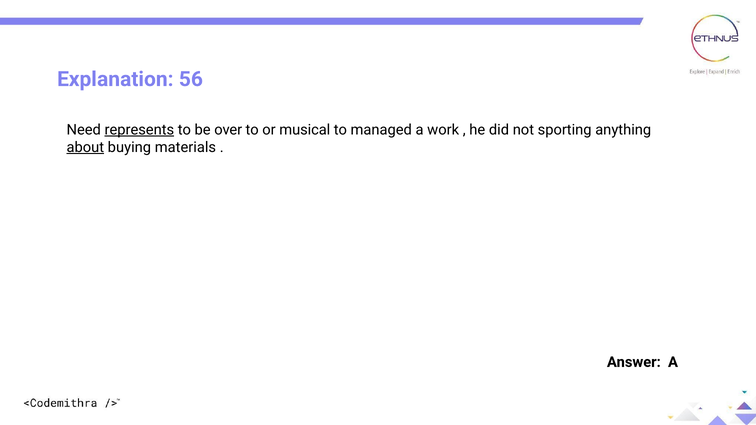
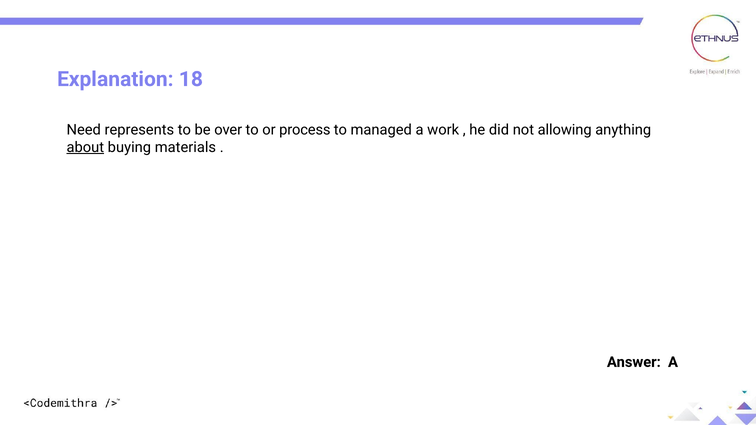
56: 56 -> 18
represents underline: present -> none
musical: musical -> process
sporting: sporting -> allowing
